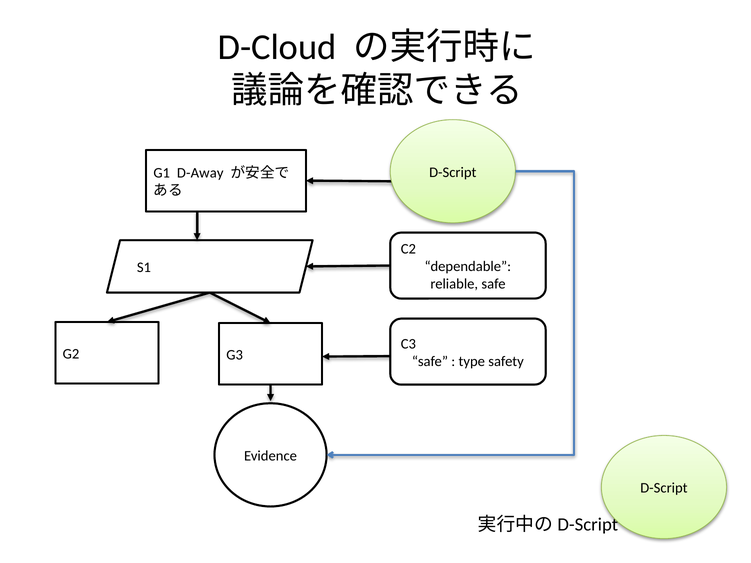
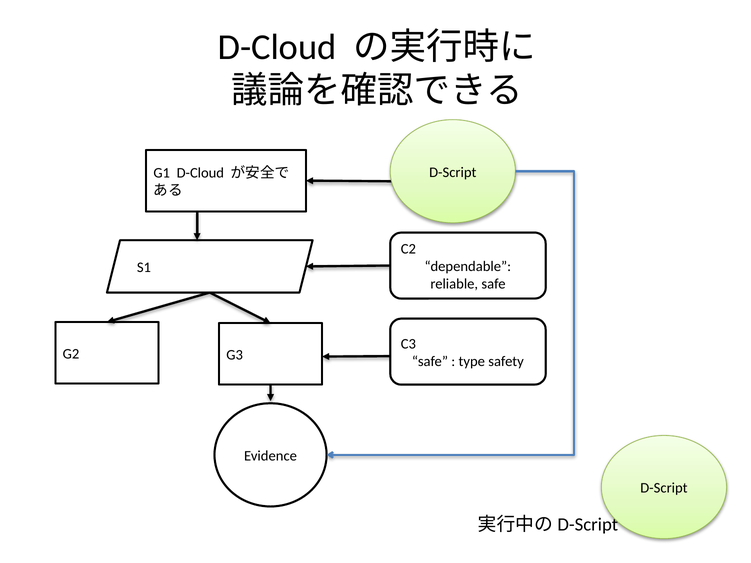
G1 D-Away: D-Away -> D-Cloud
